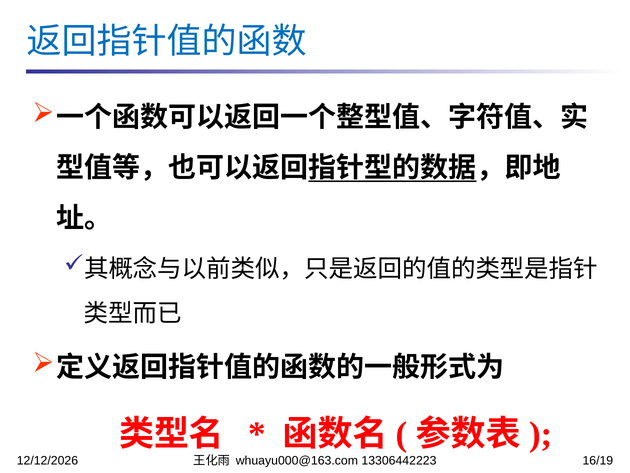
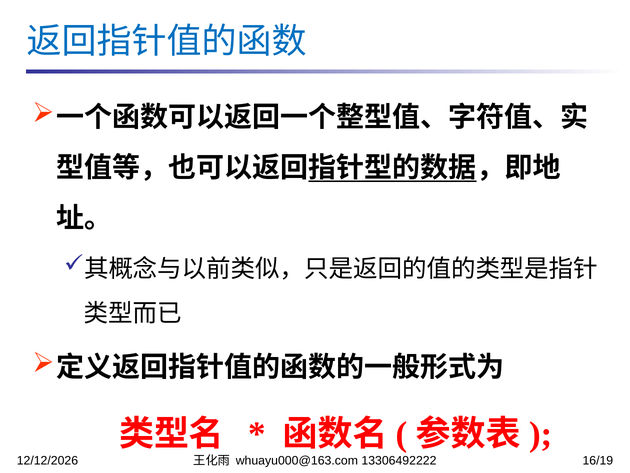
13306442223: 13306442223 -> 13306492222
